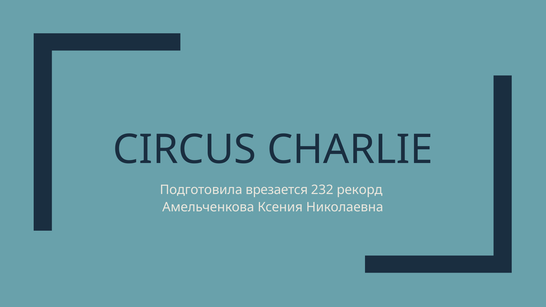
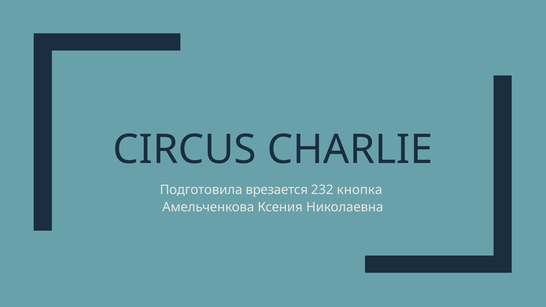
рекорд: рекорд -> кнопка
